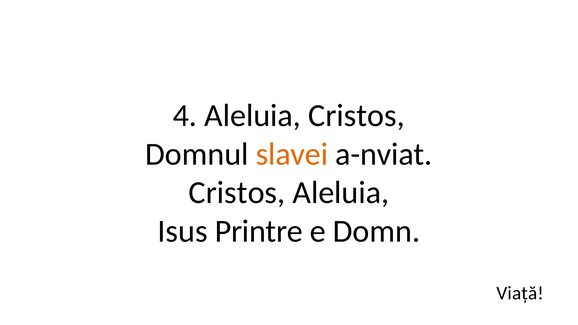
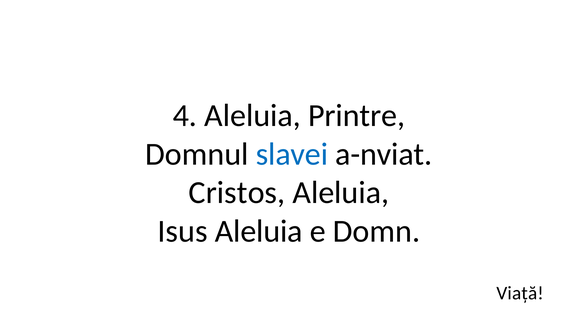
Aleluia Cristos: Cristos -> Printre
slavei colour: orange -> blue
Isus Printre: Printre -> Aleluia
